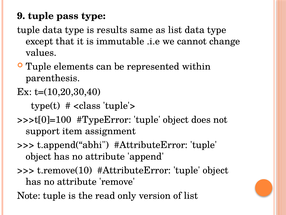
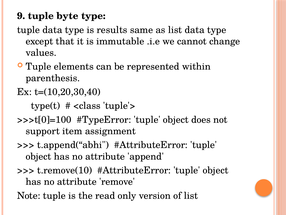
pass: pass -> byte
